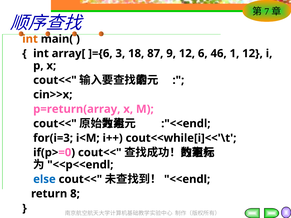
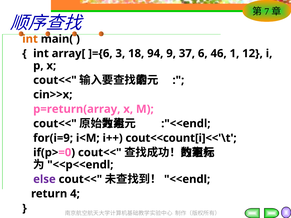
87: 87 -> 94
9 12: 12 -> 37
for(i=3: for(i=3 -> for(i=9
cout<<while[i]<<'\t: cout<<while[i]<<'\t -> cout<<count[i]<<'\t
else colour: blue -> purple
8: 8 -> 4
